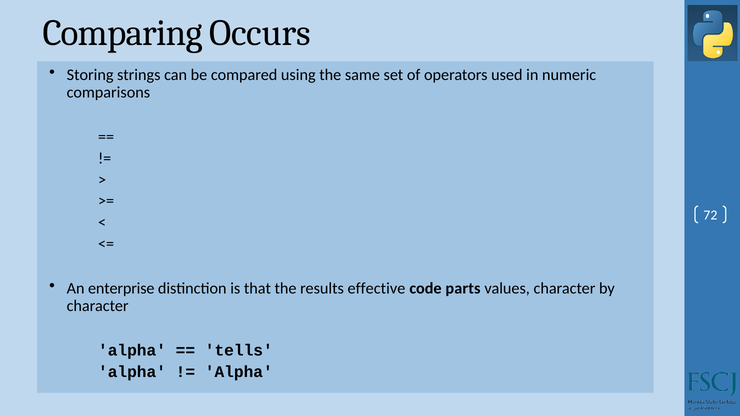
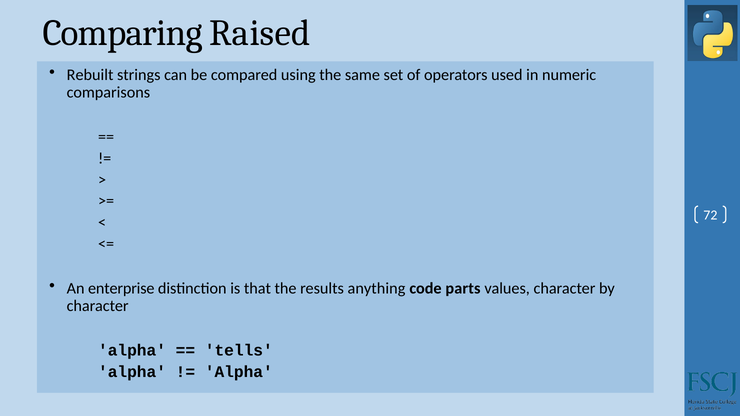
Occurs: Occurs -> Raised
Storing: Storing -> Rebuilt
effective: effective -> anything
